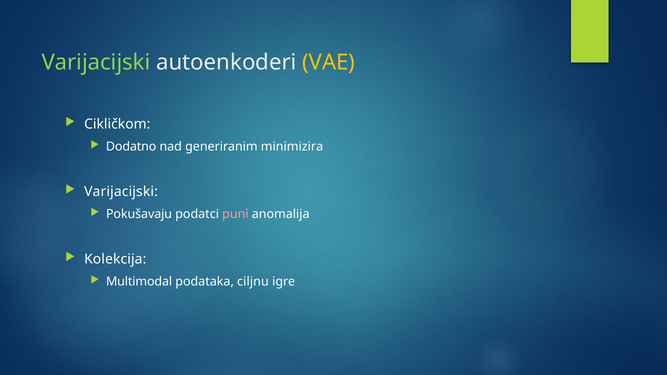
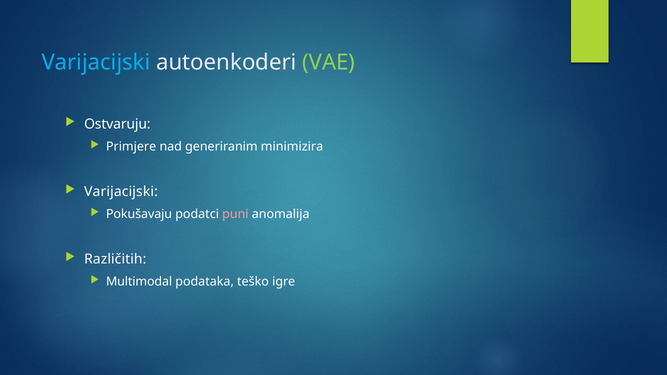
Varijacijski at (96, 62) colour: light green -> light blue
VAE colour: yellow -> light green
Cikličkom: Cikličkom -> Ostvaruju
Dodatno: Dodatno -> Primjere
Kolekcija: Kolekcija -> Različitih
ciljnu: ciljnu -> teško
